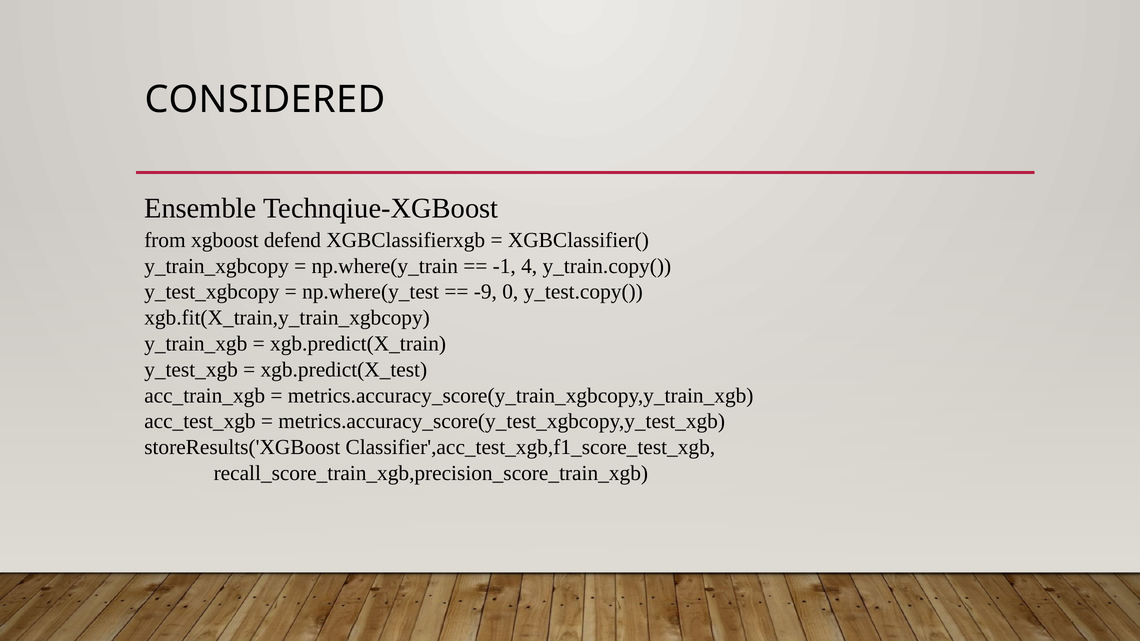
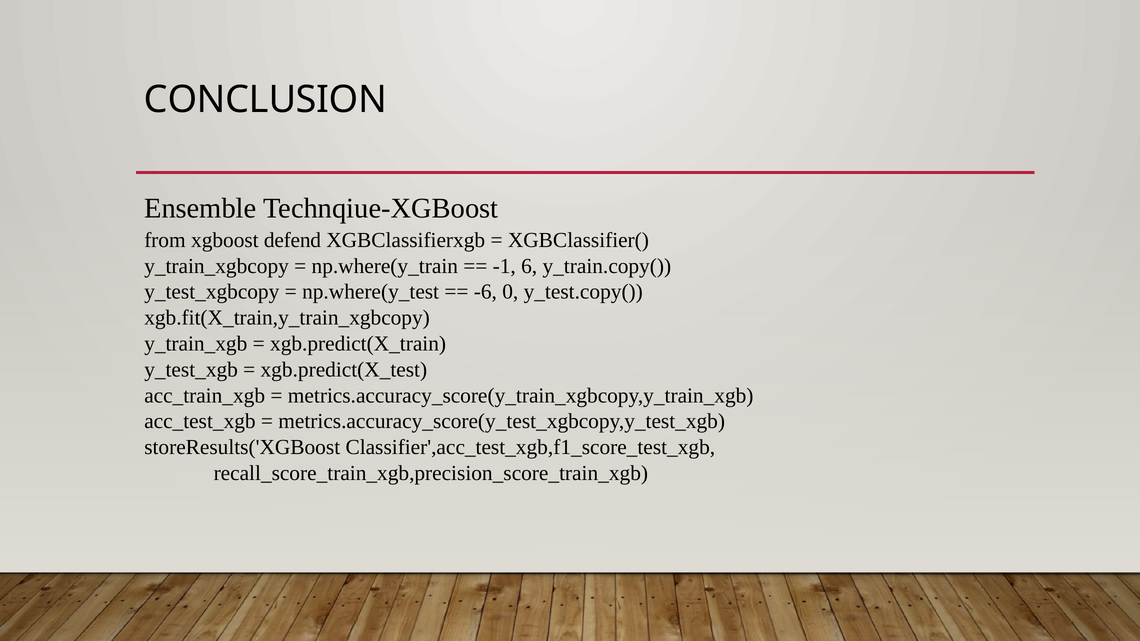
CONSIDERED: CONSIDERED -> CONCLUSION
4: 4 -> 6
-9: -9 -> -6
